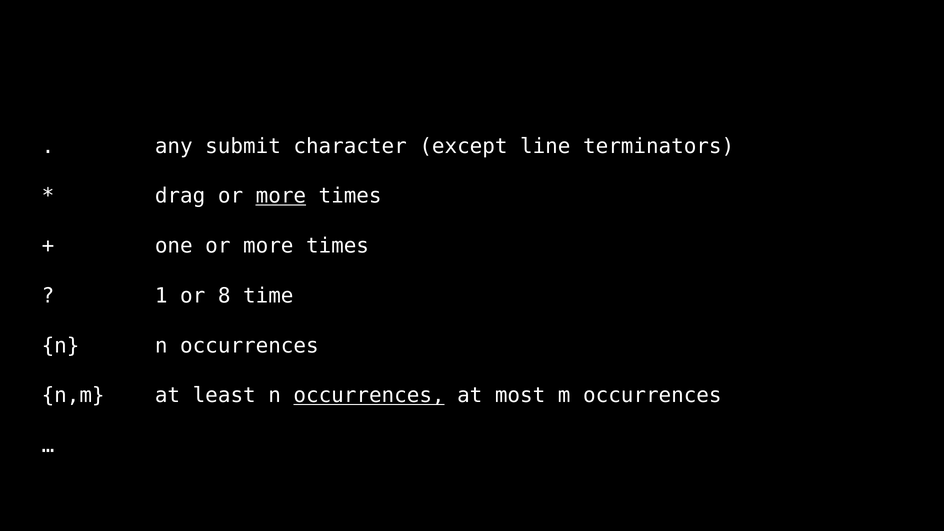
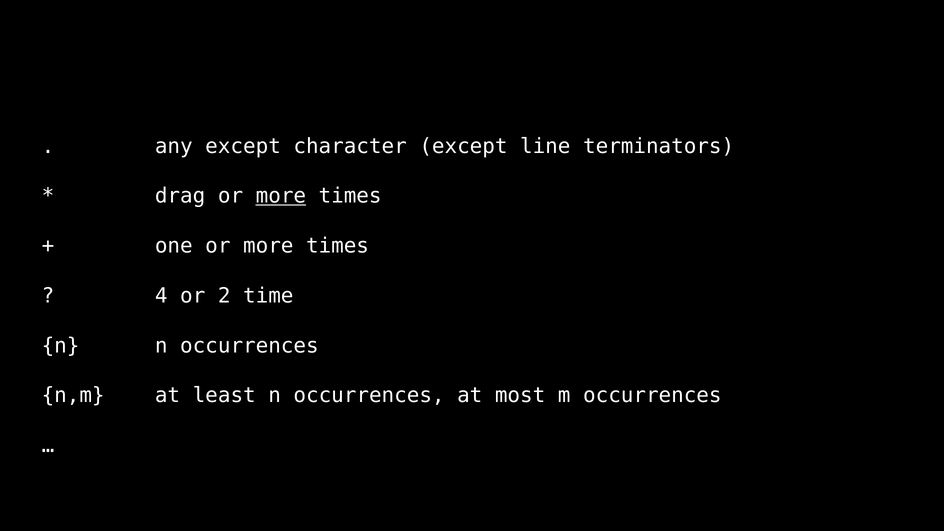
any submit: submit -> except
1: 1 -> 4
8: 8 -> 2
occurrences at (369, 396) underline: present -> none
